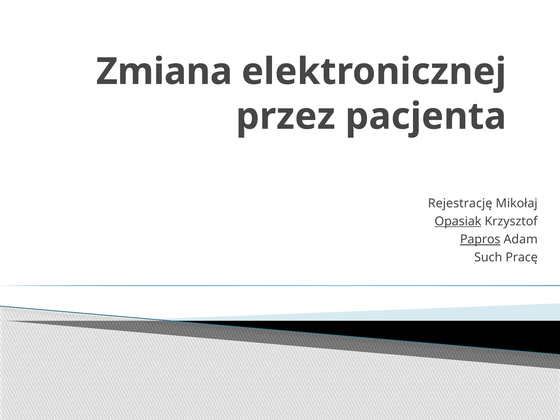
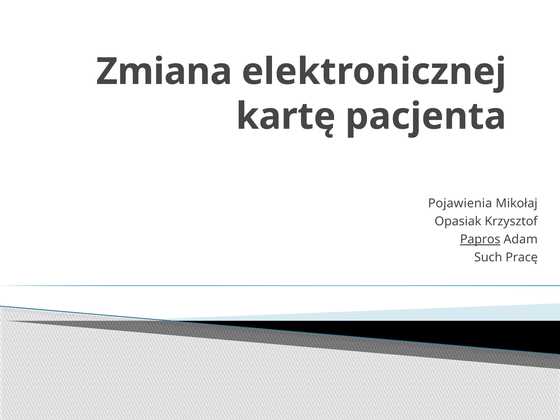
przez: przez -> kartę
Rejestrację: Rejestrację -> Pojawienia
Opasiak underline: present -> none
